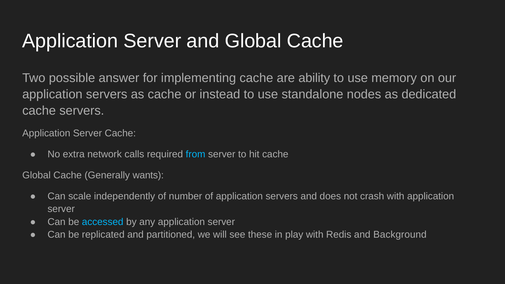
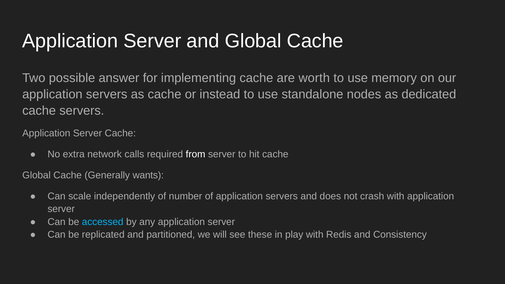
ability: ability -> worth
from colour: light blue -> white
Background: Background -> Consistency
